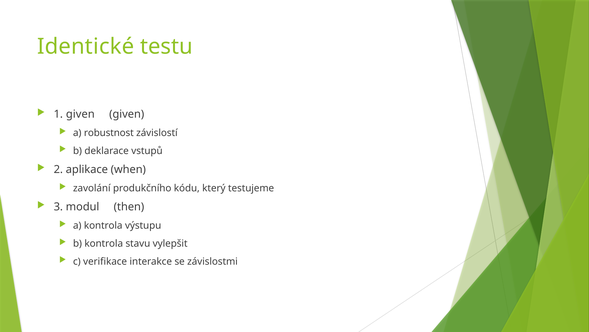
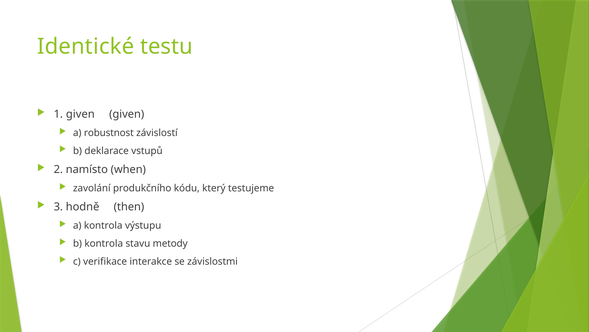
aplikace: aplikace -> namísto
modul: modul -> hodně
vylepšit: vylepšit -> metody
